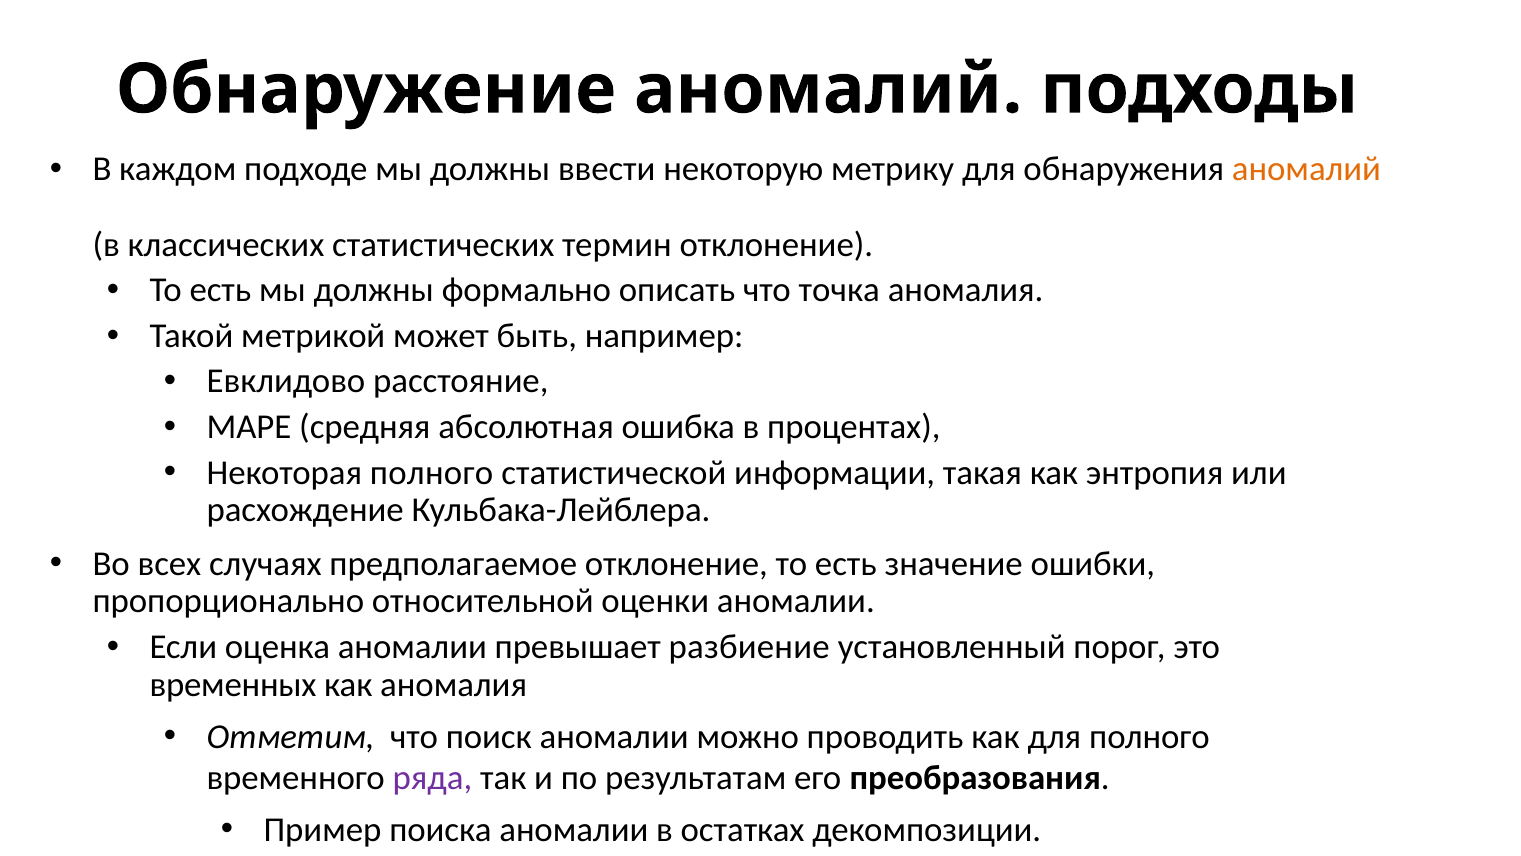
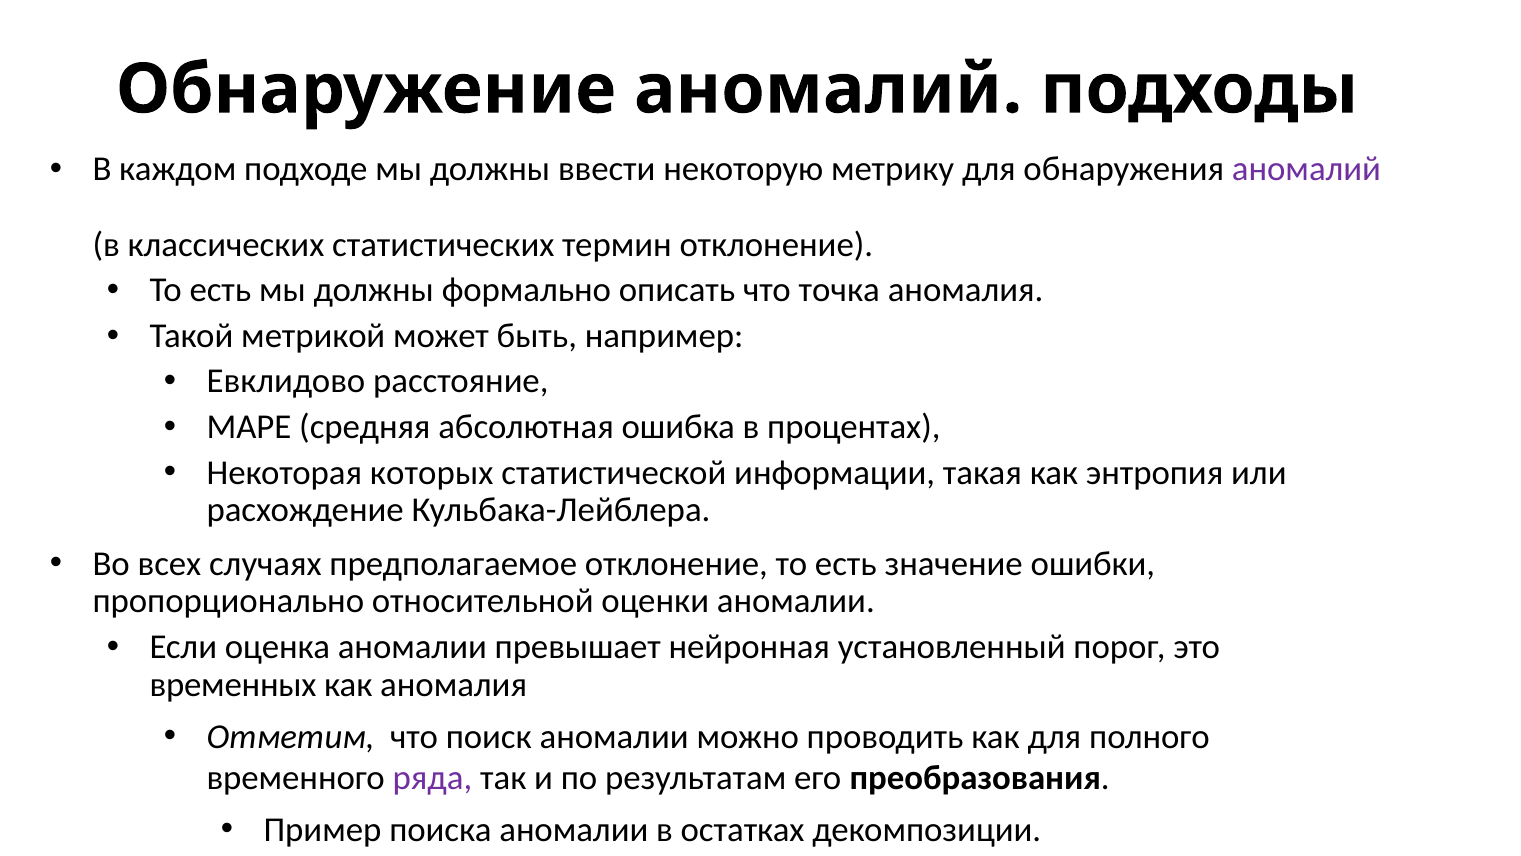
аномалий at (1306, 169) colour: orange -> purple
Некоторая полного: полного -> которых
разбиение: разбиение -> нейронная
